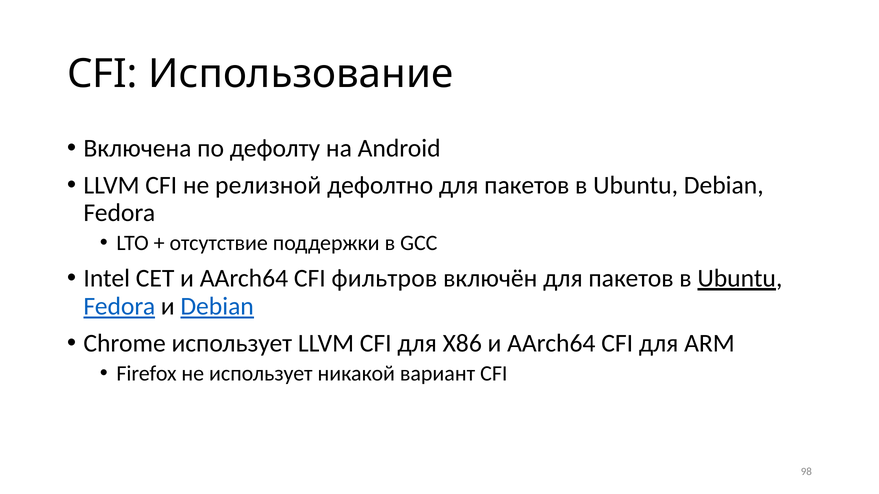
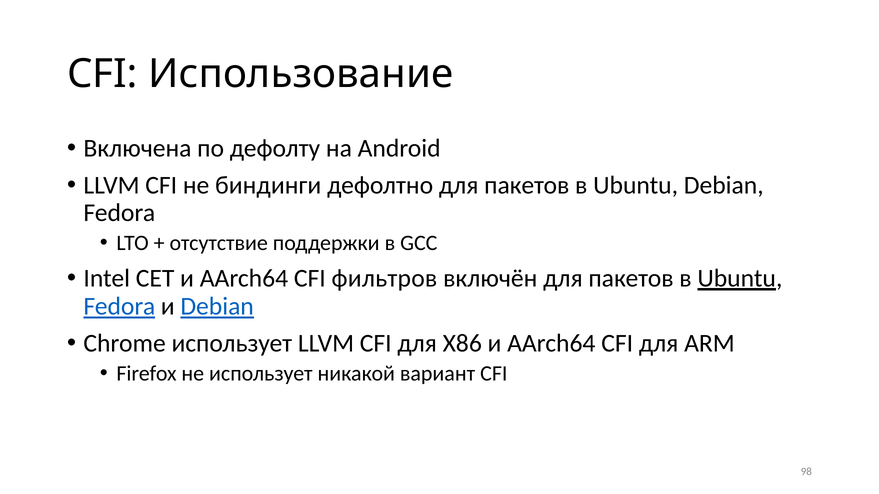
релизной: релизной -> биндинги
